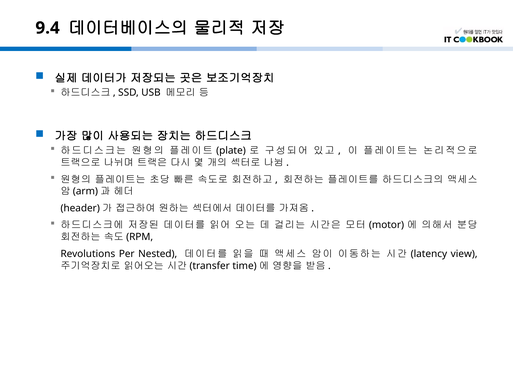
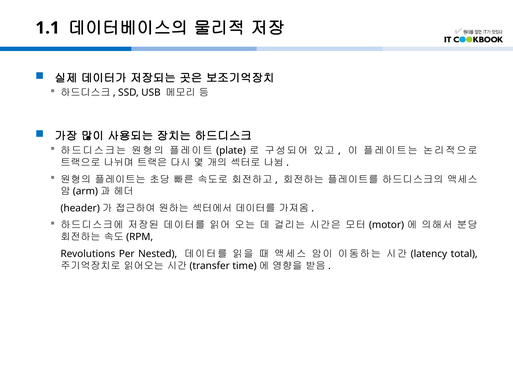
9.4: 9.4 -> 1.1
view: view -> total
